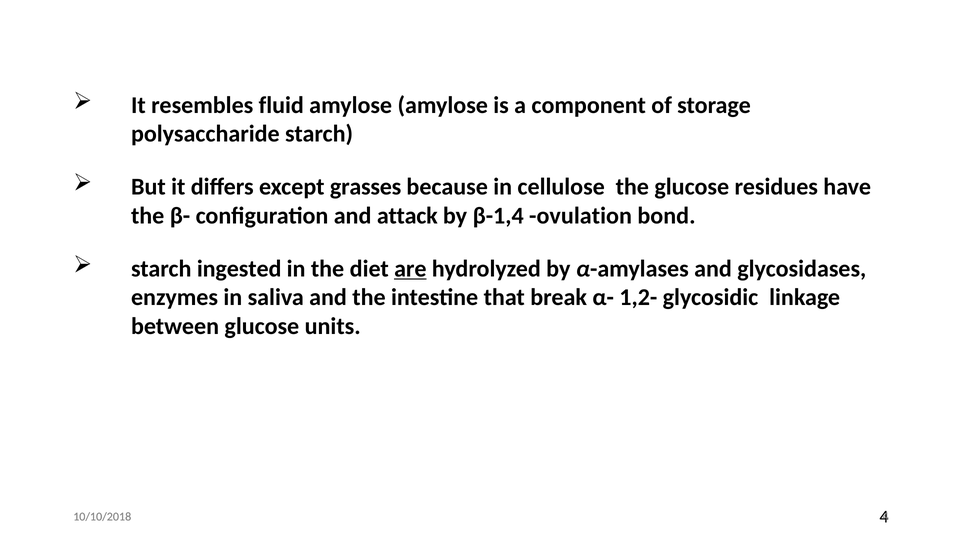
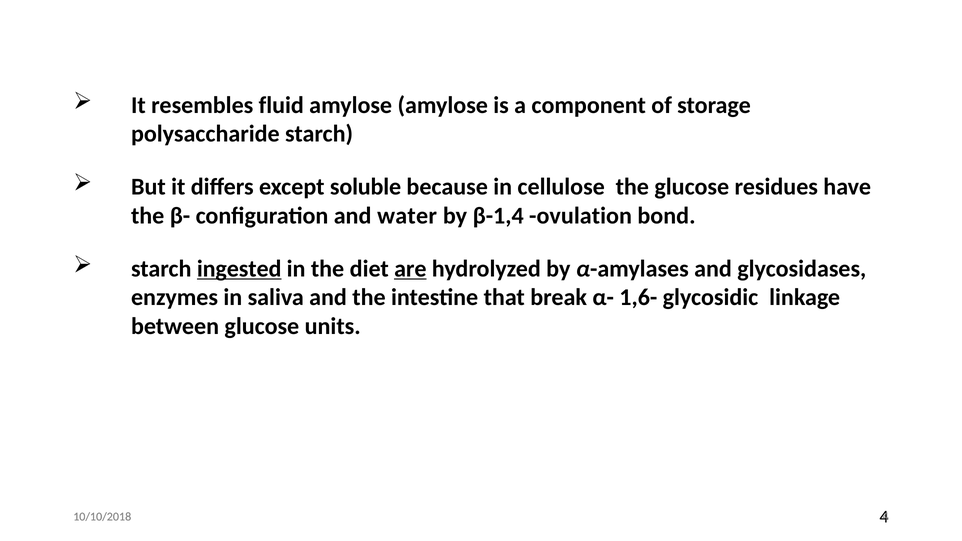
grasses: grasses -> soluble
attack: attack -> water
ingested underline: none -> present
1,2-: 1,2- -> 1,6-
